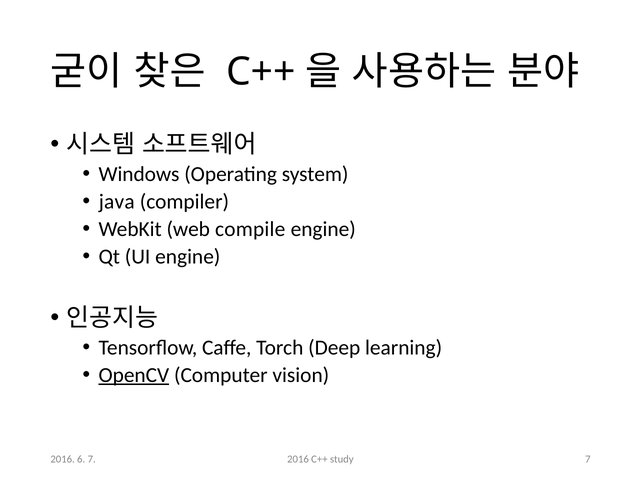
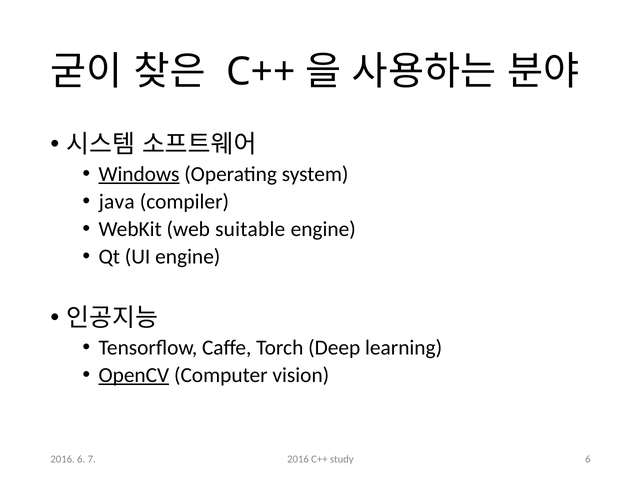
Windows underline: none -> present
compile: compile -> suitable
study 7: 7 -> 6
